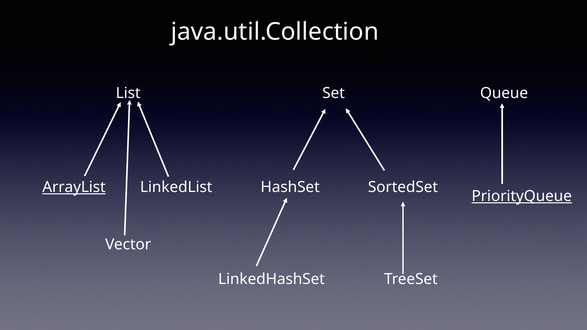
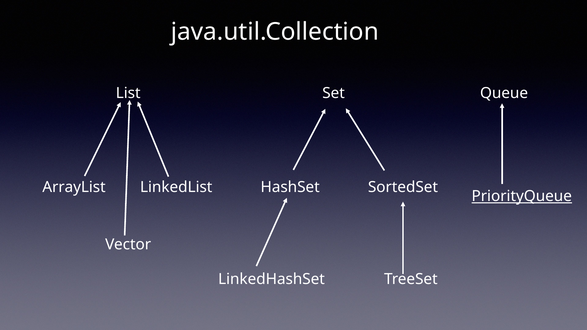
ArrayList underline: present -> none
